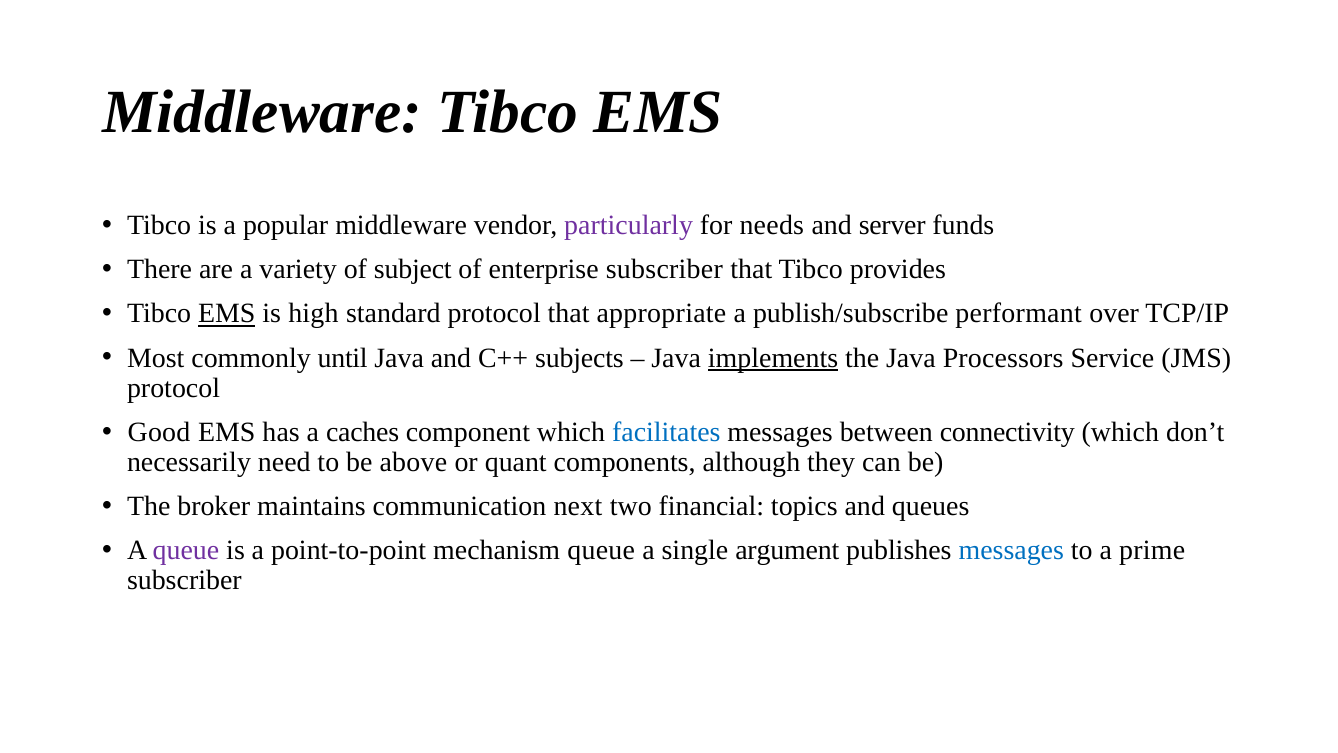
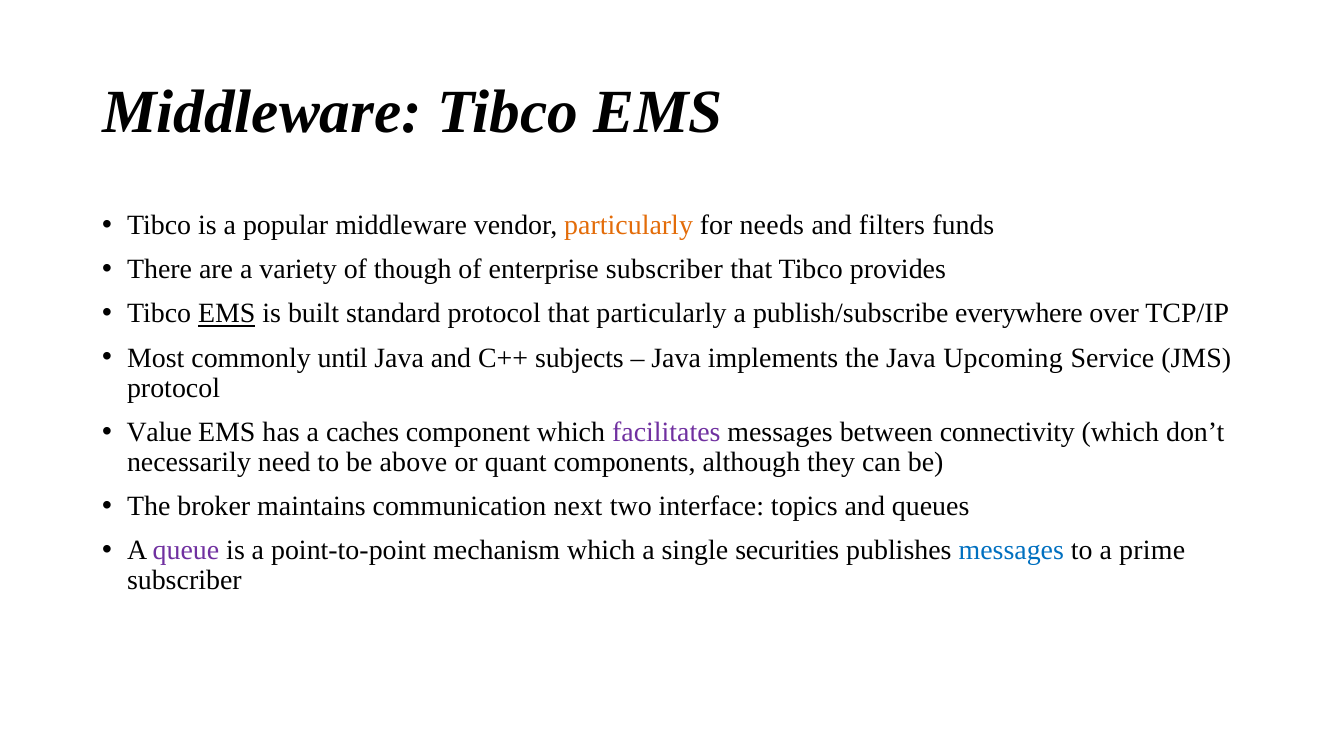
particularly at (629, 225) colour: purple -> orange
server: server -> filters
subject: subject -> though
high: high -> built
that appropriate: appropriate -> particularly
performant: performant -> everywhere
implements underline: present -> none
Processors: Processors -> Upcoming
Good: Good -> Value
facilitates colour: blue -> purple
financial: financial -> interface
mechanism queue: queue -> which
argument: argument -> securities
